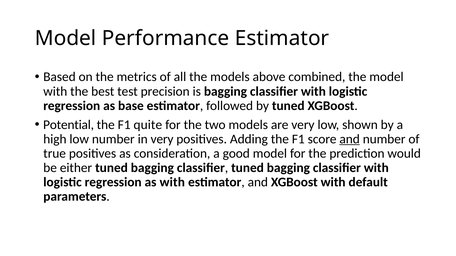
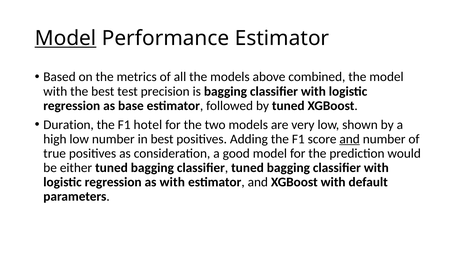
Model at (66, 38) underline: none -> present
Potential: Potential -> Duration
quite: quite -> hotel
in very: very -> best
